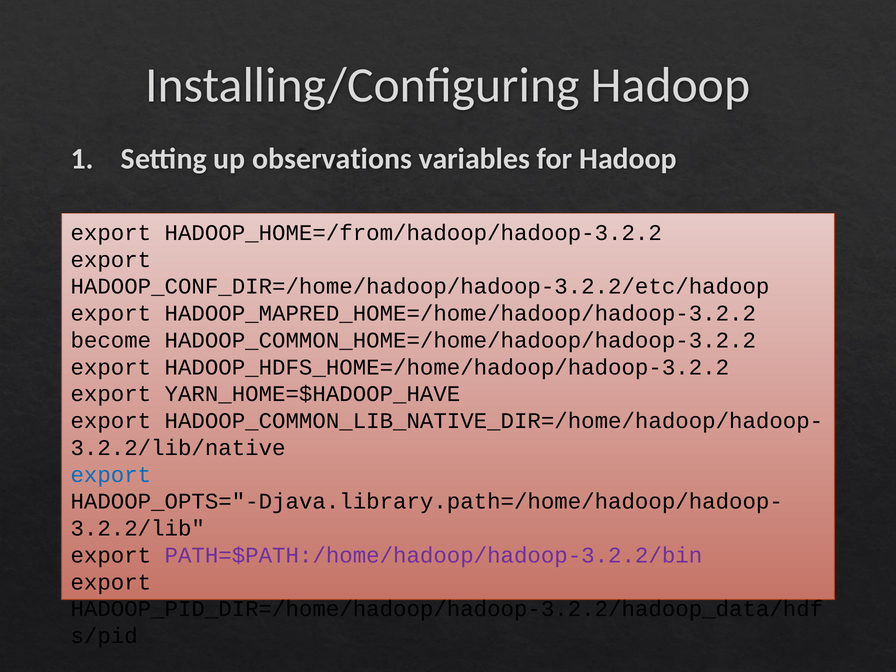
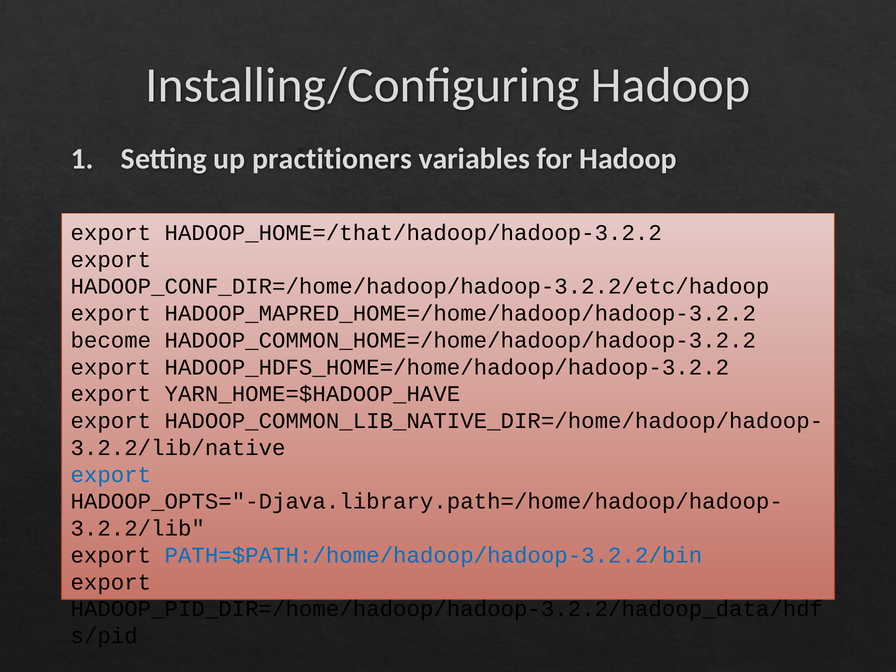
observations: observations -> practitioners
HADOOP_HOME=/from/hadoop/hadoop-3.2.2: HADOOP_HOME=/from/hadoop/hadoop-3.2.2 -> HADOOP_HOME=/that/hadoop/hadoop-3.2.2
PATH=$PATH:/home/hadoop/hadoop-3.2.2/bin colour: purple -> blue
